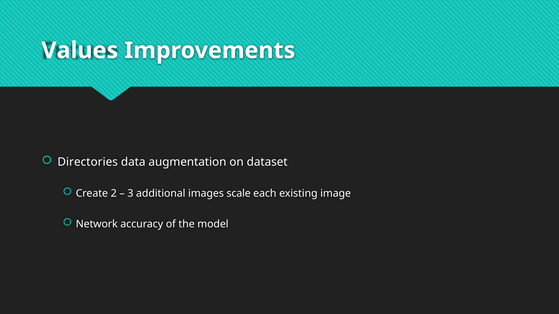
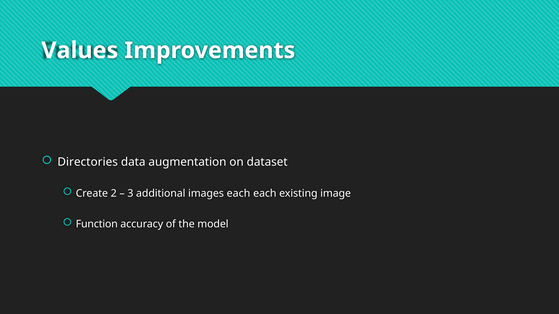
images scale: scale -> each
Network: Network -> Function
